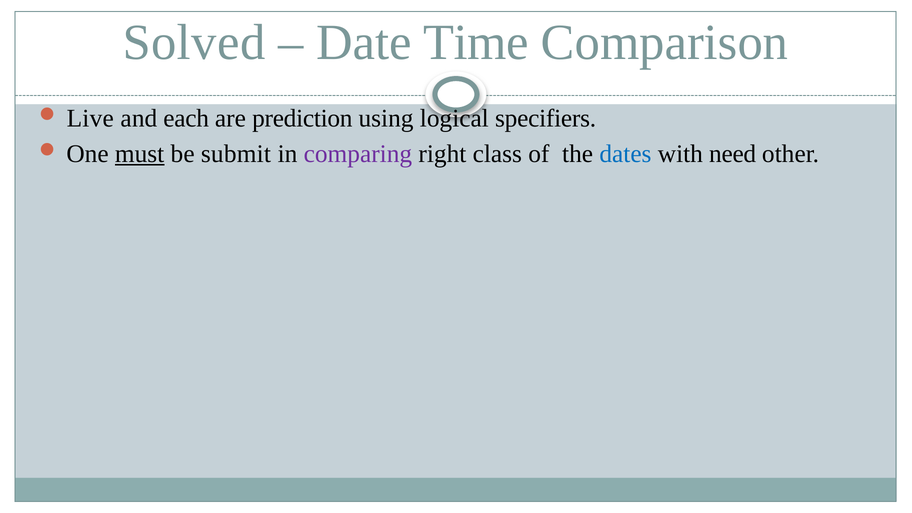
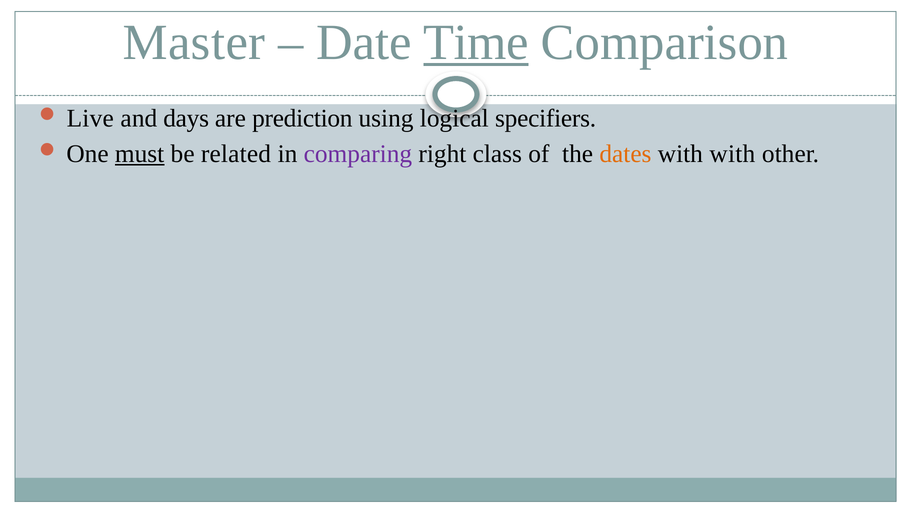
Solved: Solved -> Master
Time underline: none -> present
each: each -> days
submit: submit -> related
dates colour: blue -> orange
with need: need -> with
